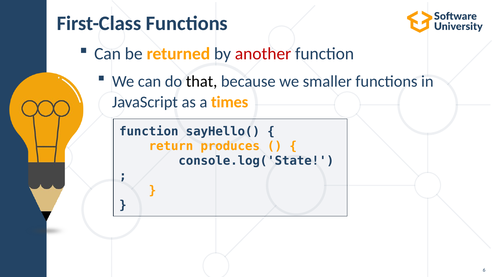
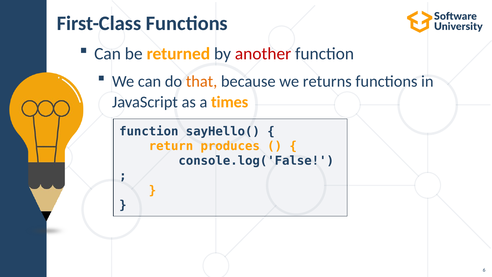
that colour: black -> orange
smaller: smaller -> returns
console.log('State: console.log('State -> console.log('False
